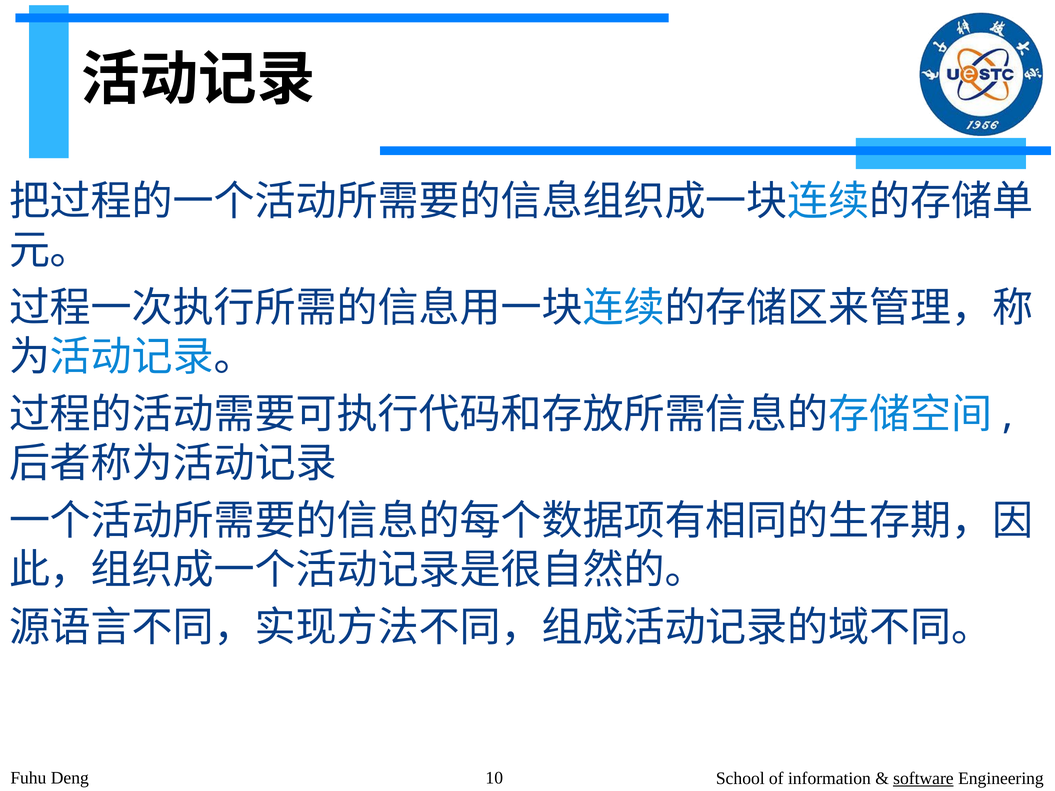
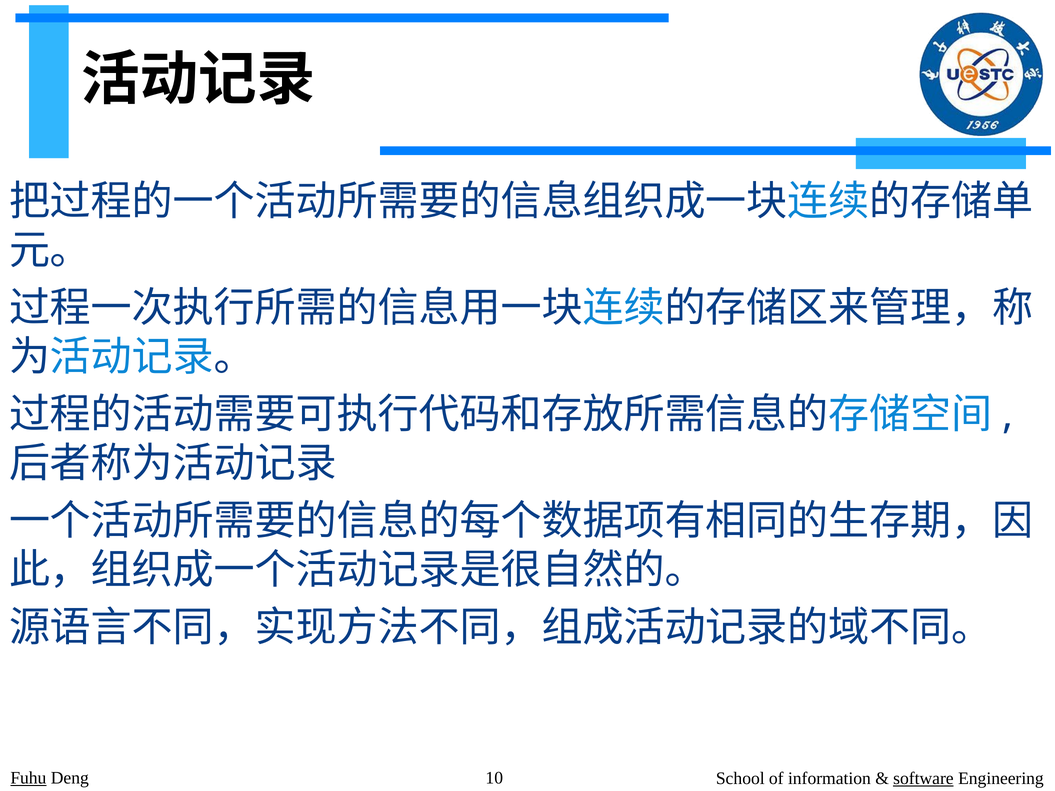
Fuhu underline: none -> present
